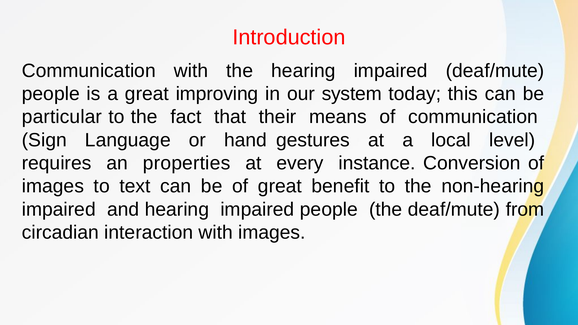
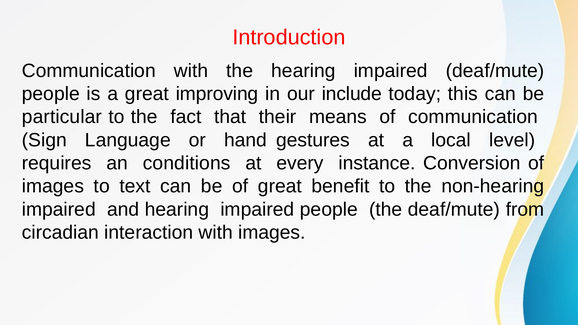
system: system -> include
properties: properties -> conditions
